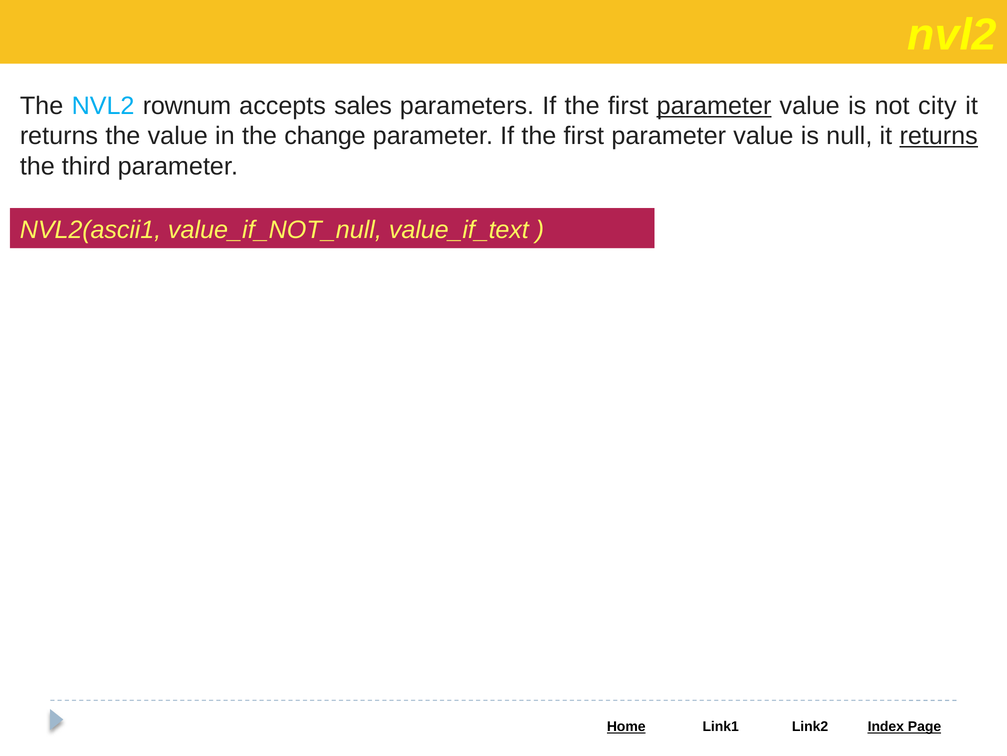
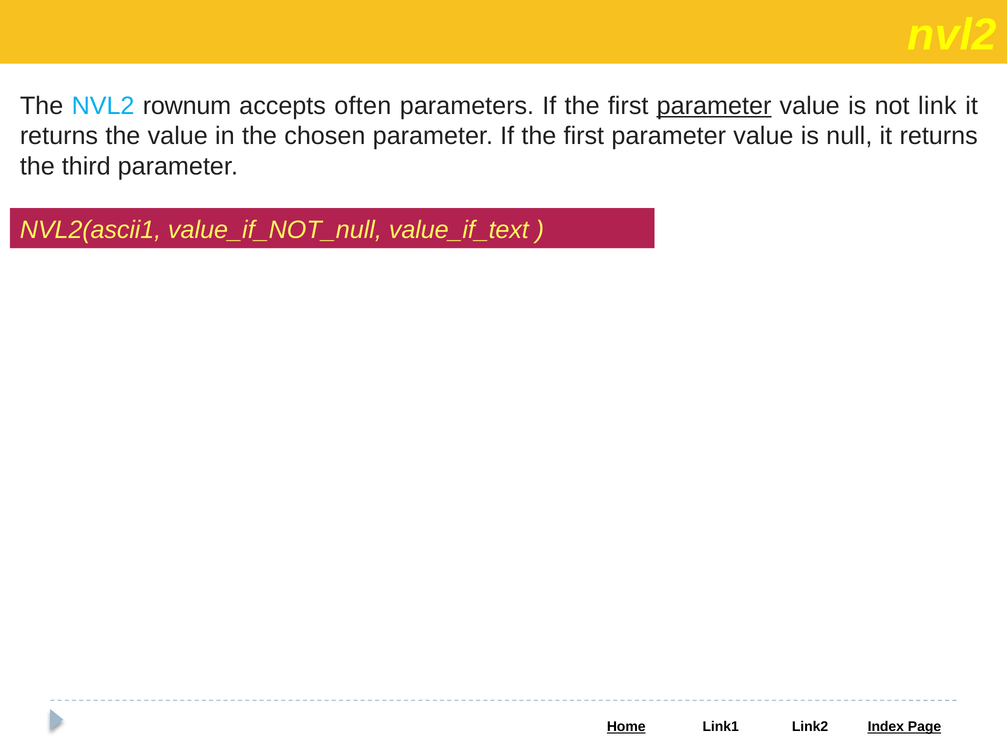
sales: sales -> often
city: city -> link
change: change -> chosen
returns at (939, 136) underline: present -> none
